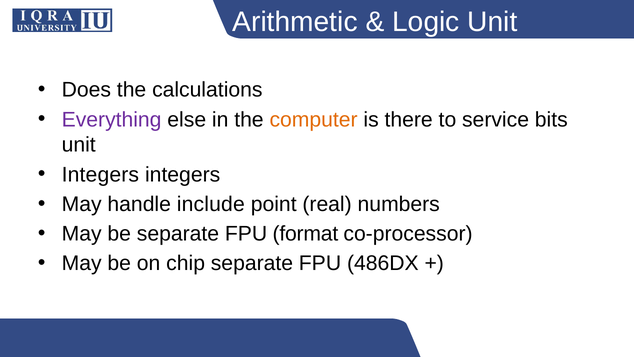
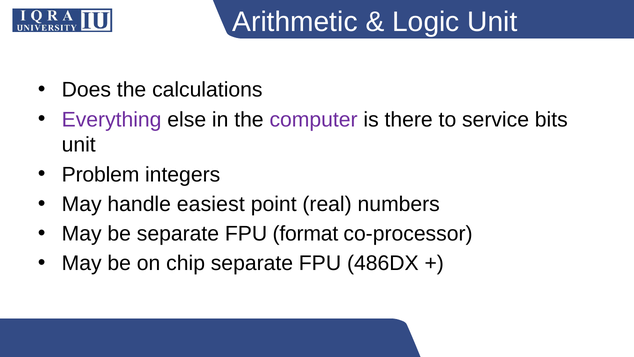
computer colour: orange -> purple
Integers at (100, 174): Integers -> Problem
include: include -> easiest
